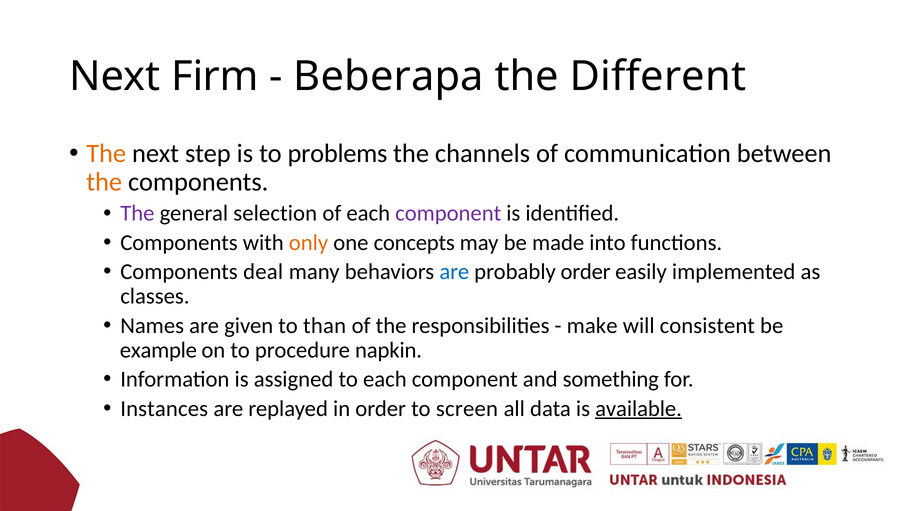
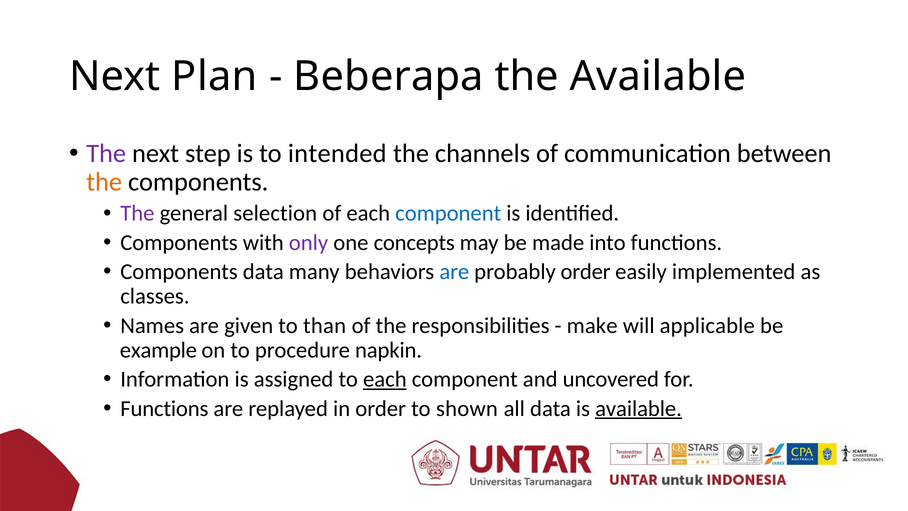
Firm: Firm -> Plan
the Different: Different -> Available
The at (106, 153) colour: orange -> purple
problems: problems -> intended
component at (448, 213) colour: purple -> blue
only colour: orange -> purple
Components deal: deal -> data
consistent: consistent -> applicable
each at (385, 379) underline: none -> present
something: something -> uncovered
Instances at (164, 408): Instances -> Functions
screen: screen -> shown
